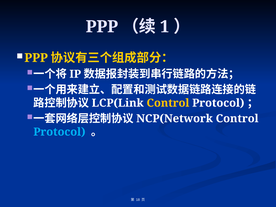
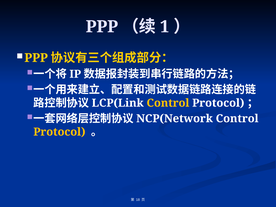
Protocol at (59, 132) colour: light blue -> yellow
